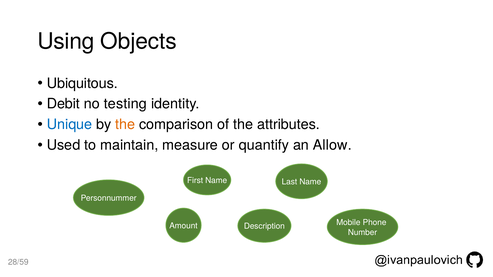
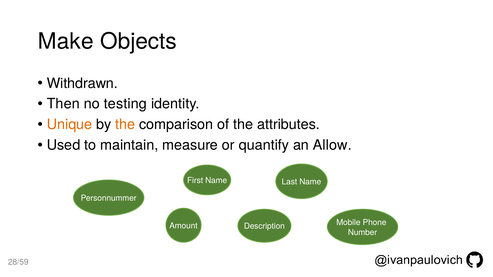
Using: Using -> Make
Ubiquitous: Ubiquitous -> Withdrawn
Debit: Debit -> Then
Unique colour: blue -> orange
